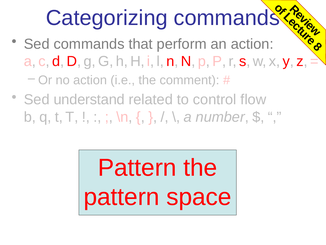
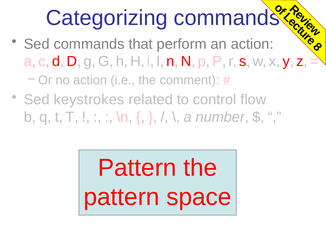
understand: understand -> keystrokes
